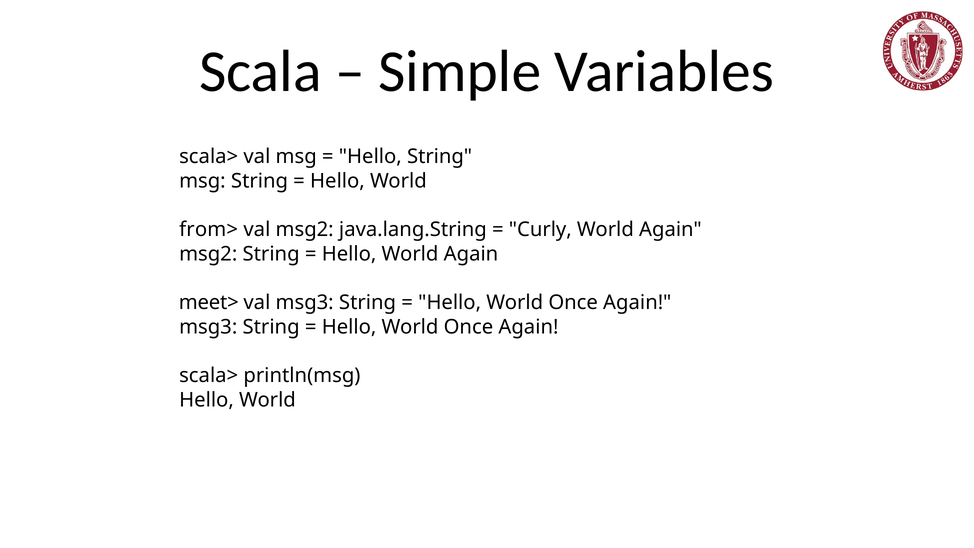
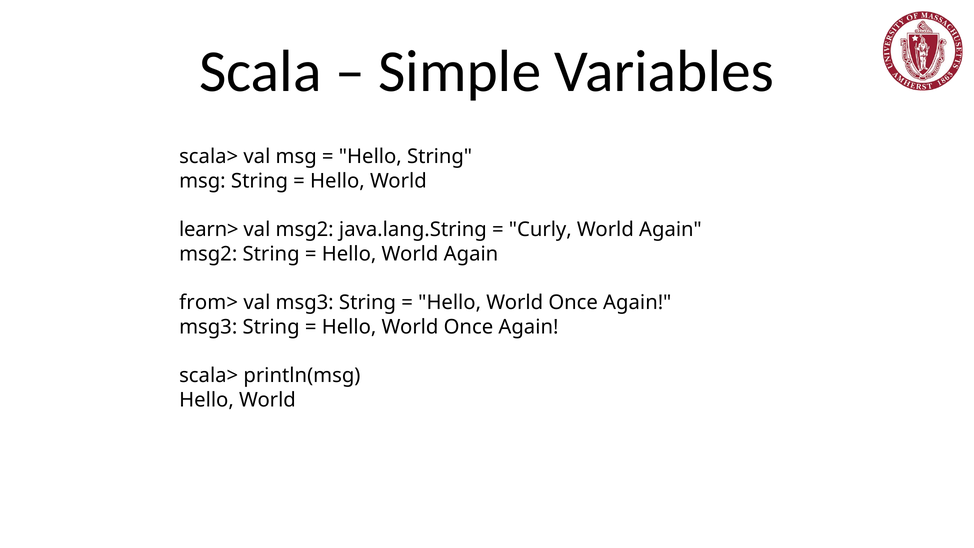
from>: from> -> learn>
meet>: meet> -> from>
